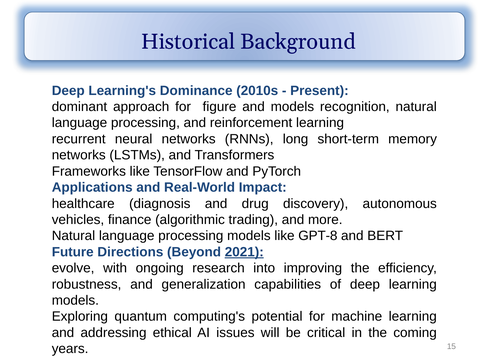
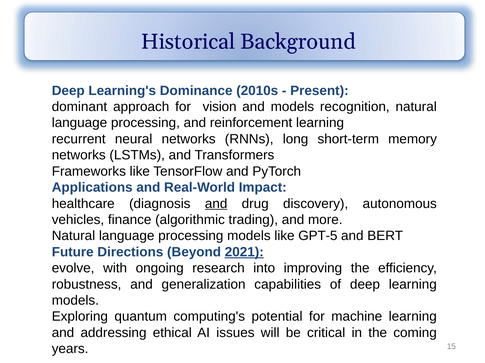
figure: figure -> vision
and at (216, 204) underline: none -> present
GPT-8: GPT-8 -> GPT-5
